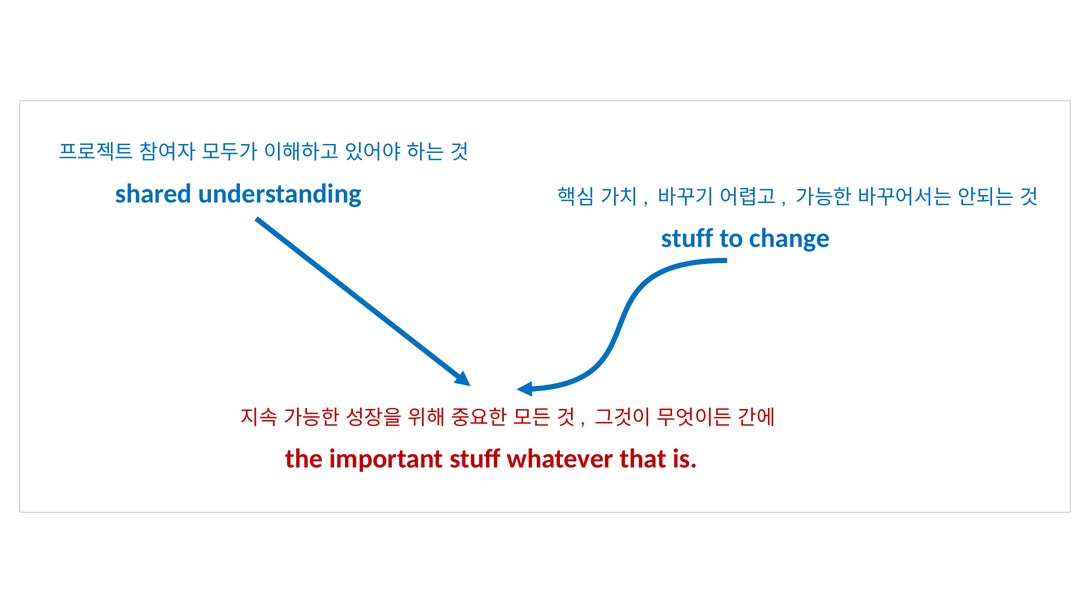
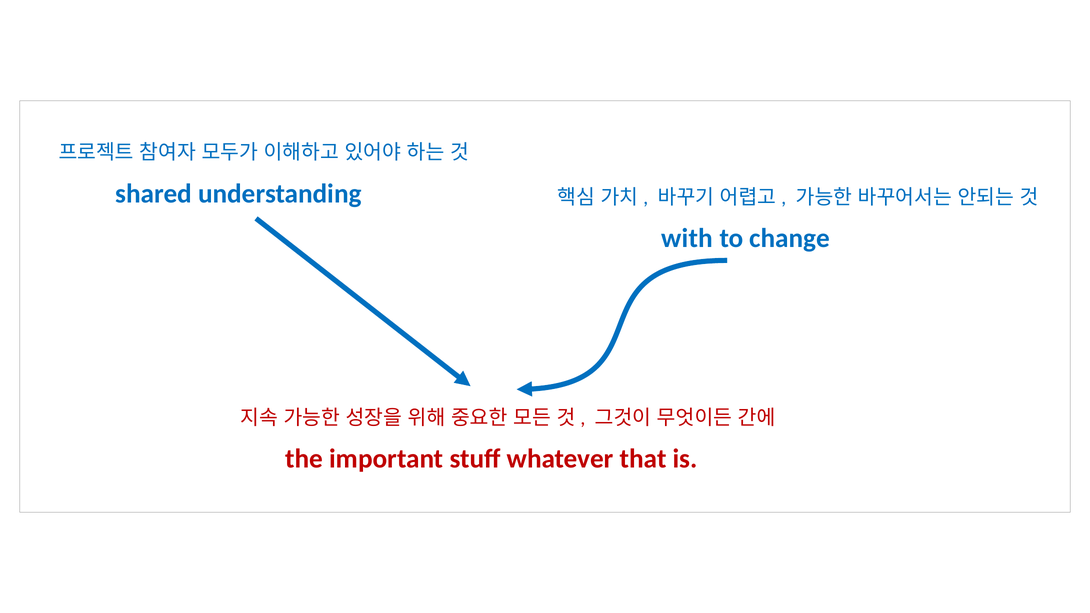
stuff at (687, 238): stuff -> with
